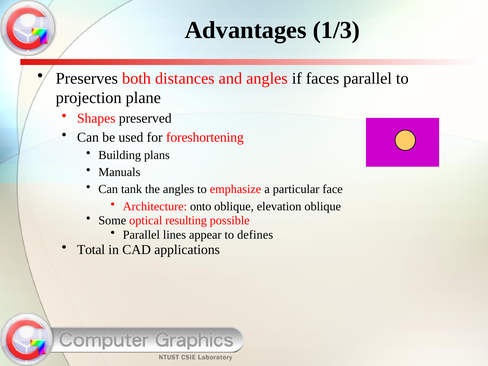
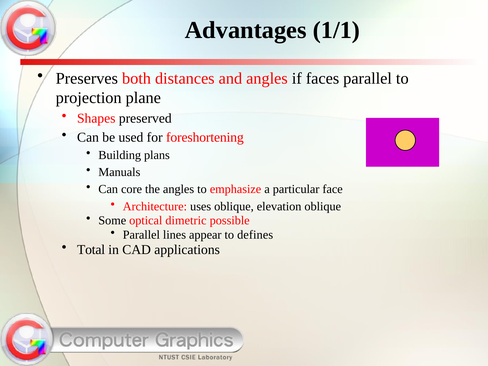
1/3: 1/3 -> 1/1
tank: tank -> core
onto: onto -> uses
resulting: resulting -> dimetric
